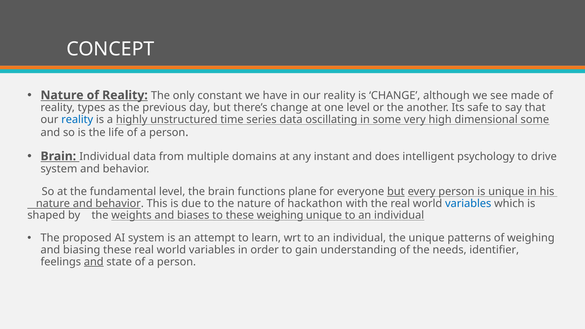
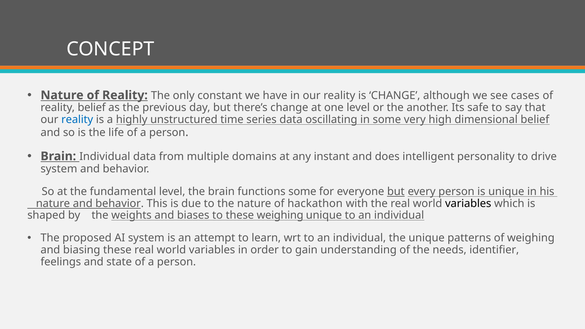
made: made -> cases
reality types: types -> belief
dimensional some: some -> belief
psychology: psychology -> personality
functions plane: plane -> some
variables at (468, 203) colour: blue -> black
and at (94, 262) underline: present -> none
